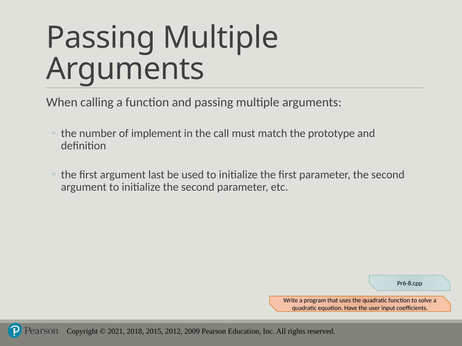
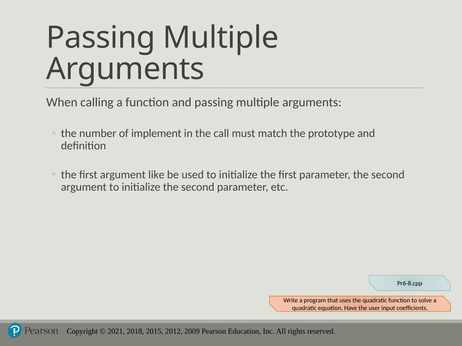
last: last -> like
